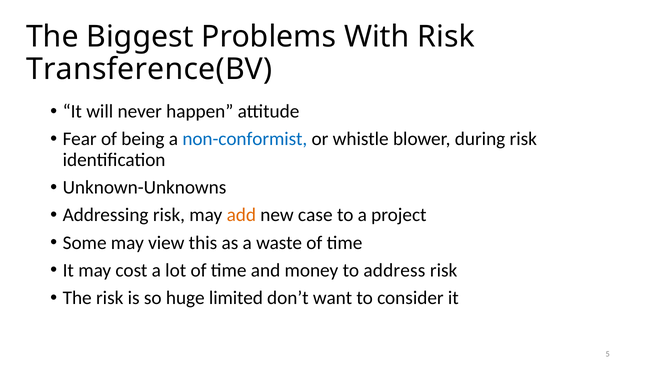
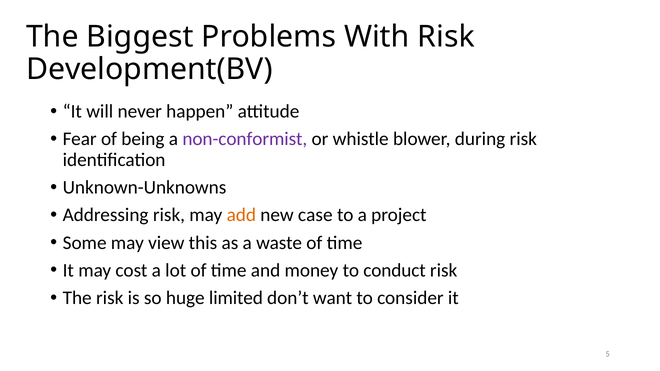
Transference(BV: Transference(BV -> Development(BV
non-conformist colour: blue -> purple
address: address -> conduct
